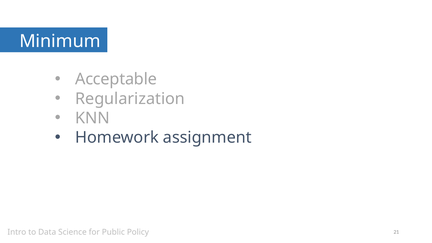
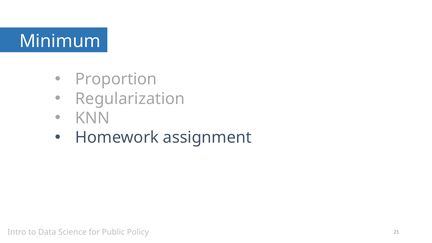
Acceptable: Acceptable -> Proportion
